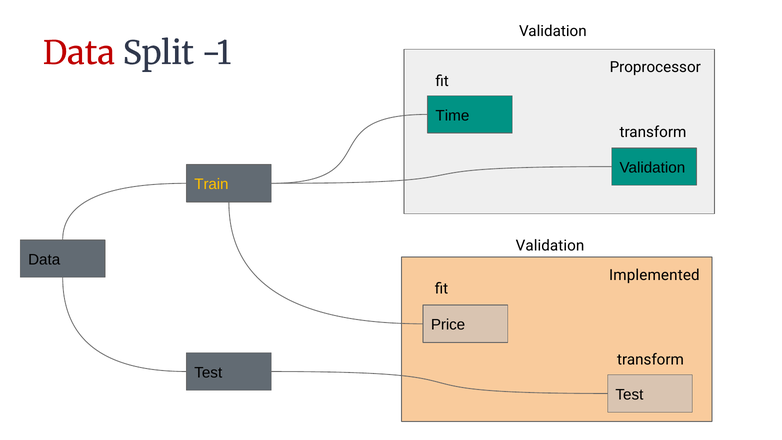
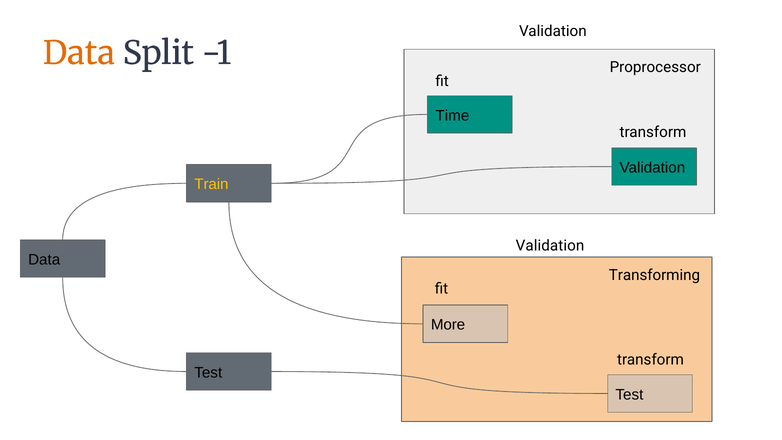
Data at (79, 53) colour: red -> orange
Implemented: Implemented -> Transforming
Price: Price -> More
